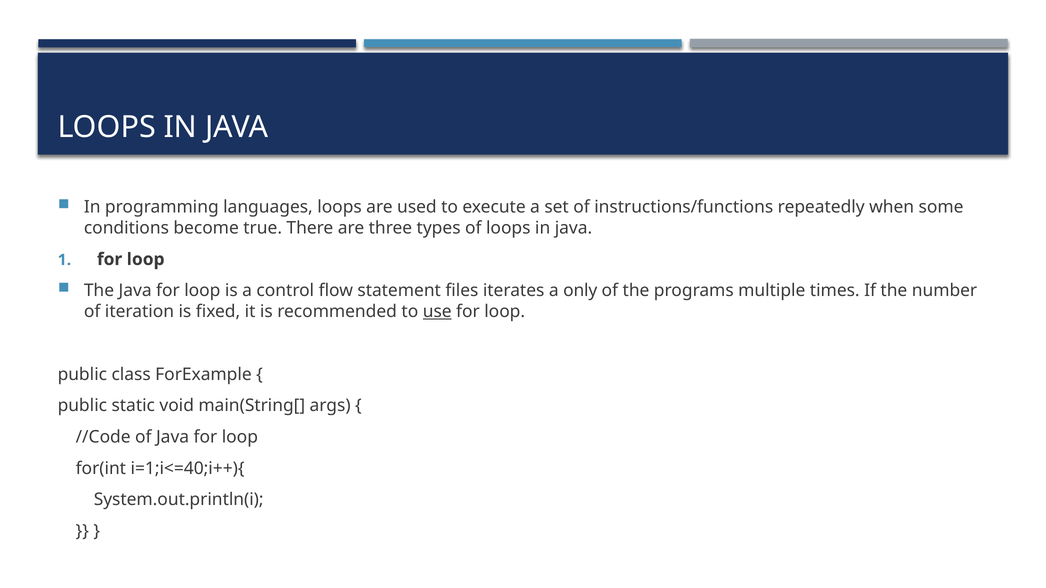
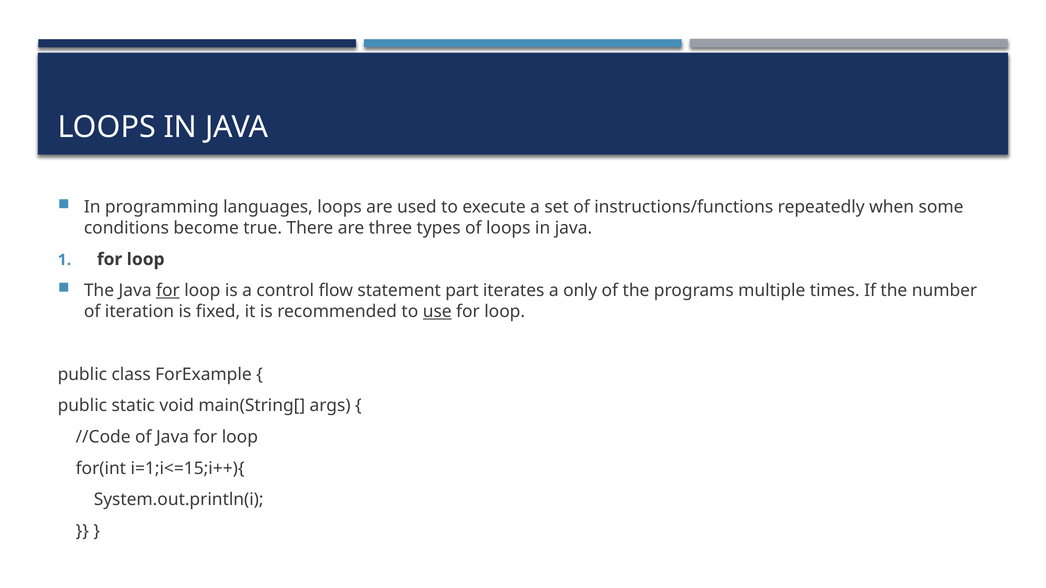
for at (168, 291) underline: none -> present
files: files -> part
i=1;i<=40;i++){: i=1;i<=40;i++){ -> i=1;i<=15;i++){
